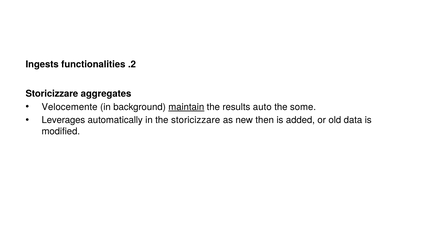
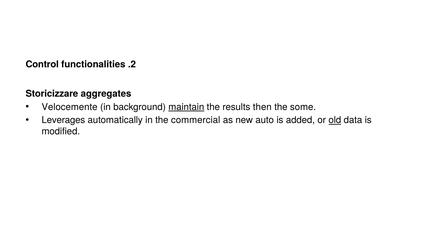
Ingests: Ingests -> Control
auto: auto -> then
the storicizzare: storicizzare -> commercial
then: then -> auto
old underline: none -> present
